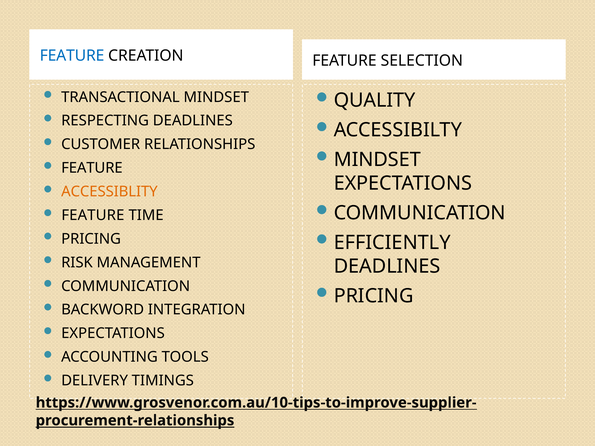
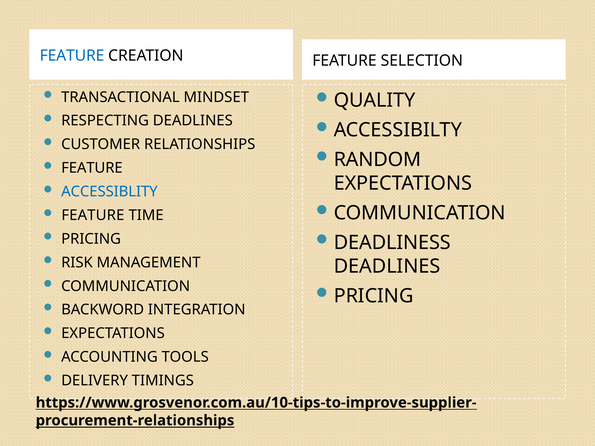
MINDSET at (377, 160): MINDSET -> RANDOM
ACCESSIBLITY colour: orange -> blue
EFFICIENTLY: EFFICIENTLY -> DEADLINESS
